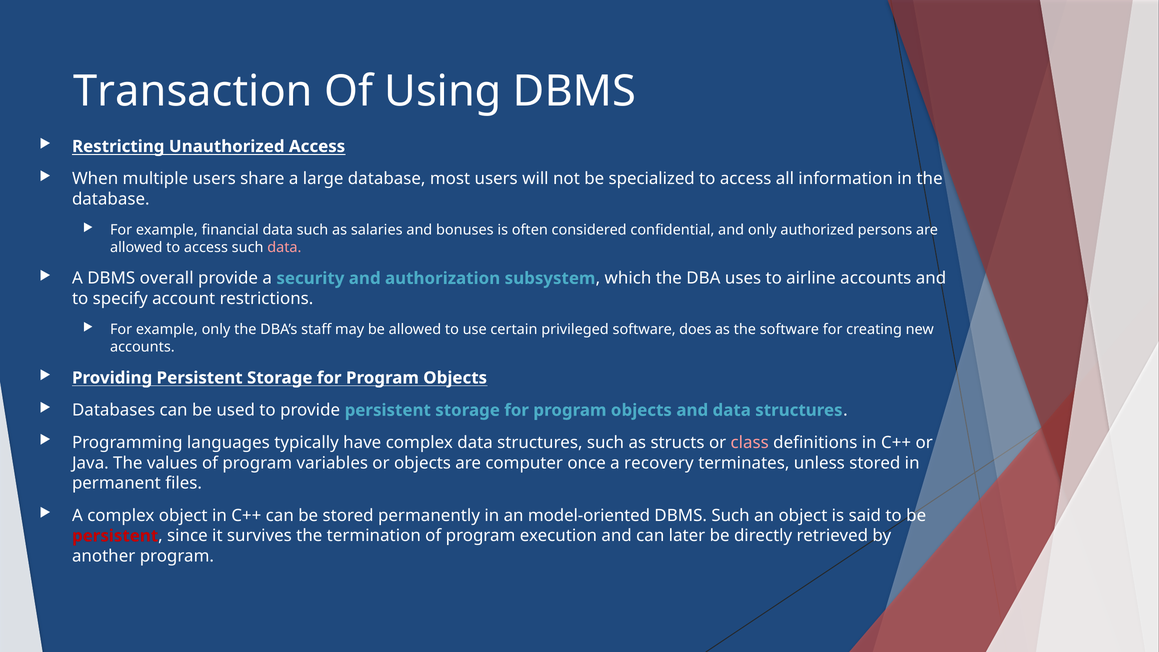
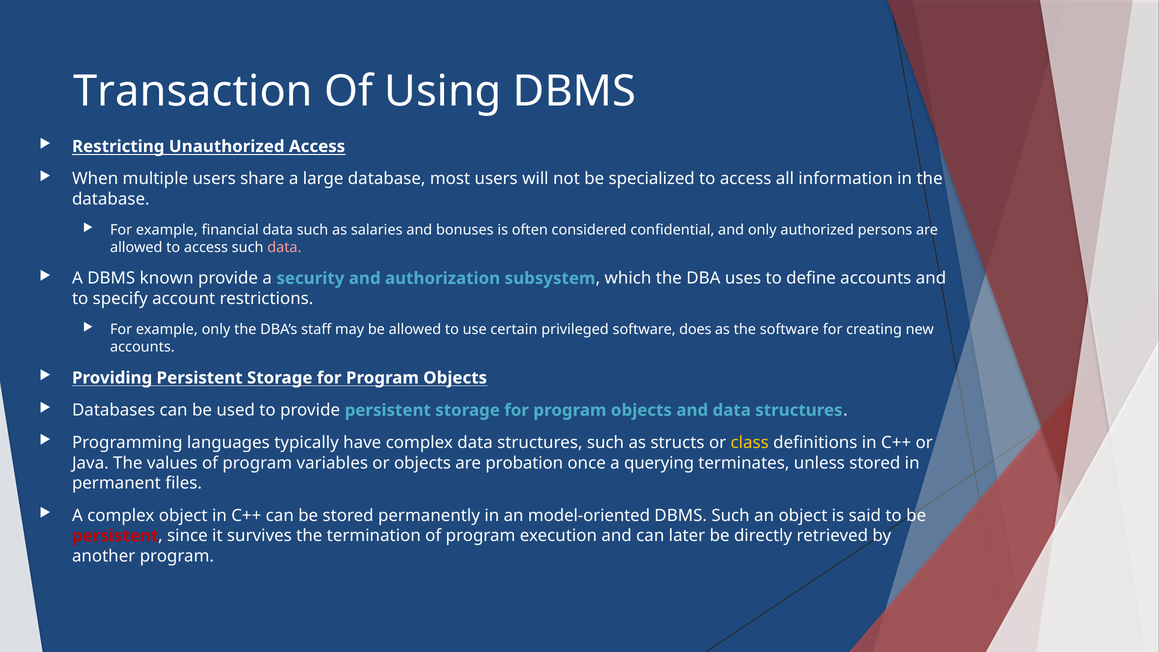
overall: overall -> known
airline: airline -> define
class colour: pink -> yellow
computer: computer -> probation
recovery: recovery -> querying
